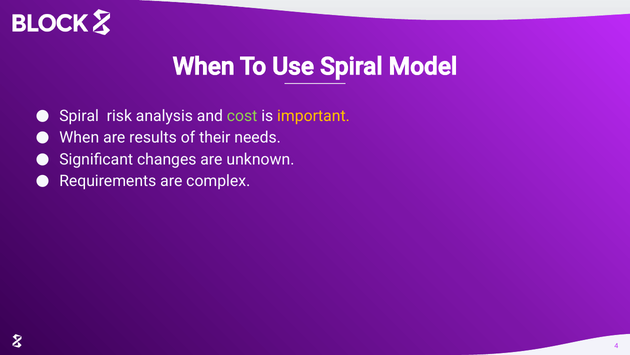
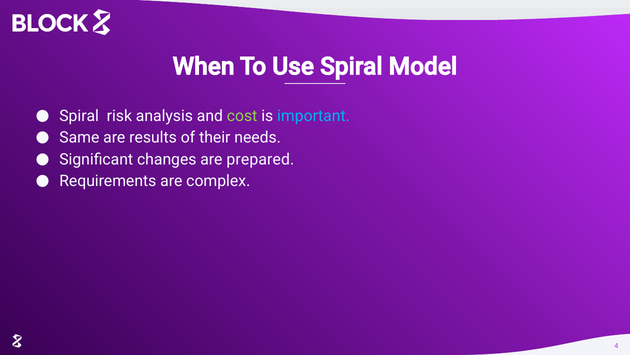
important colour: yellow -> light blue
When at (79, 137): When -> Same
unknown: unknown -> prepared
